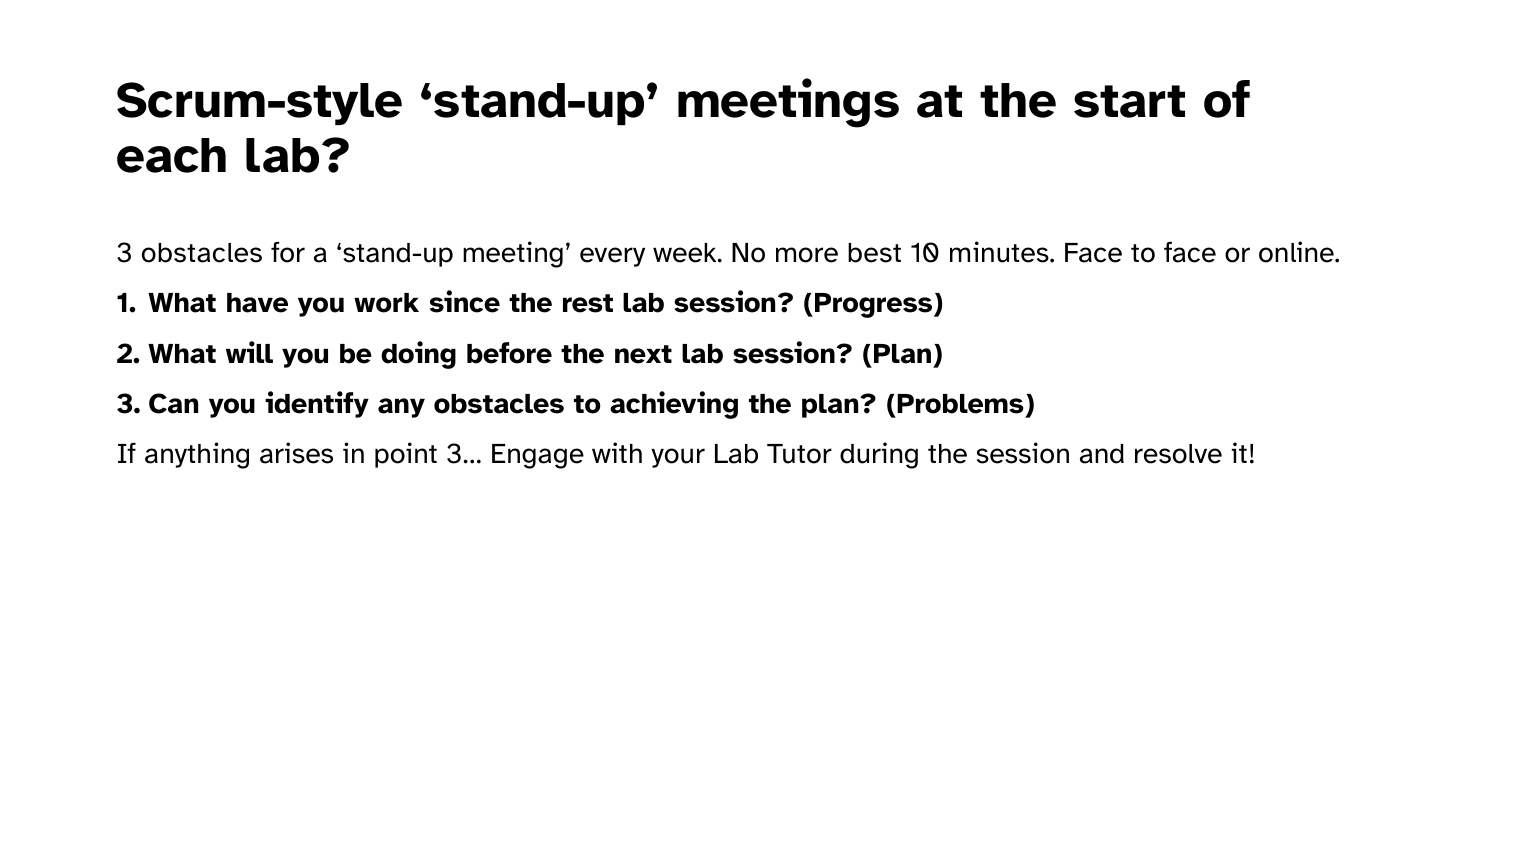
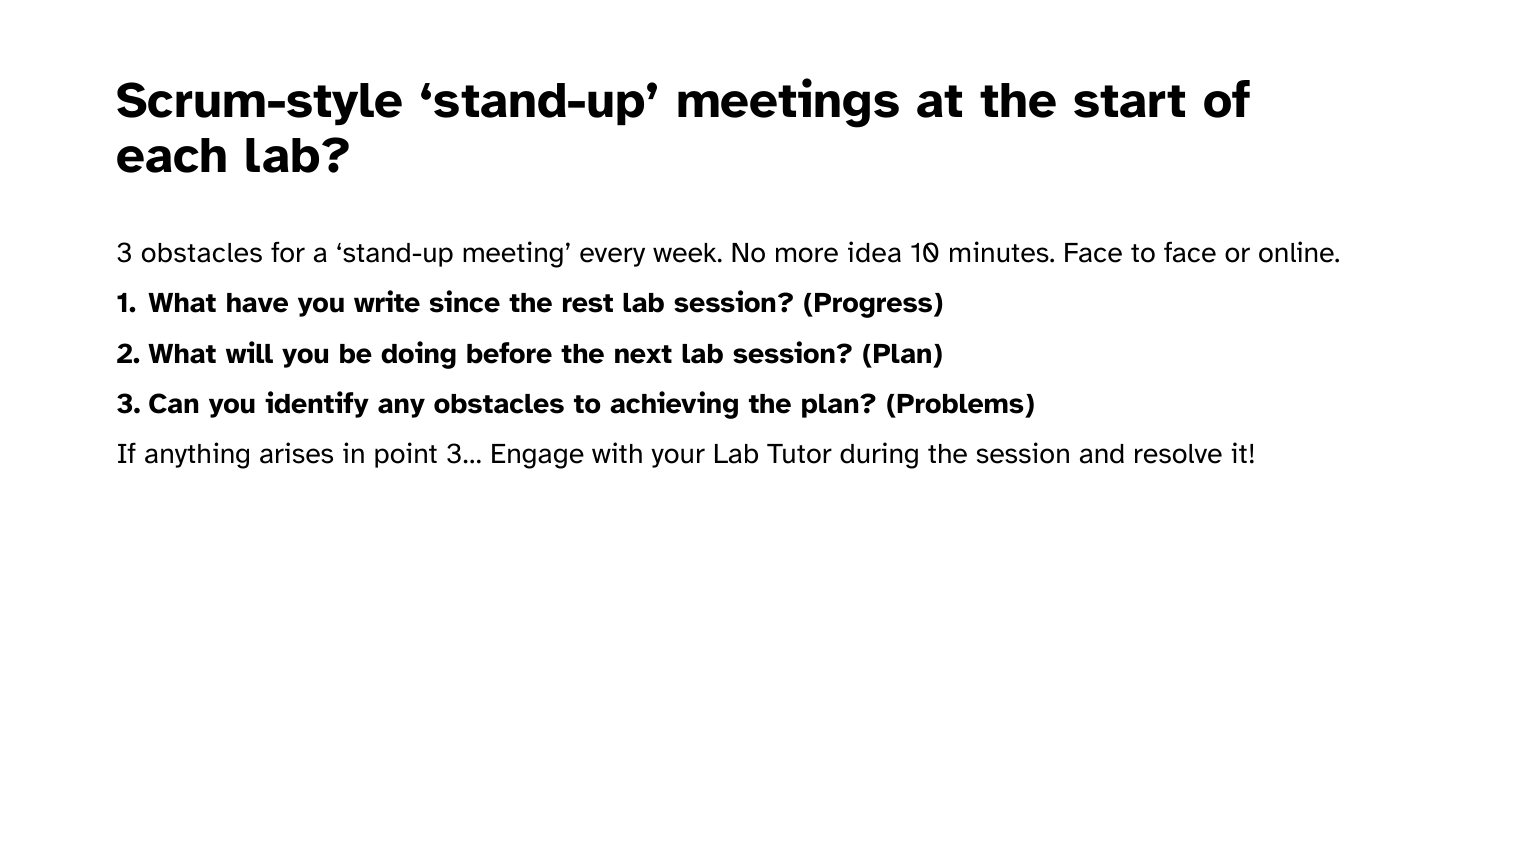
best: best -> idea
work: work -> write
